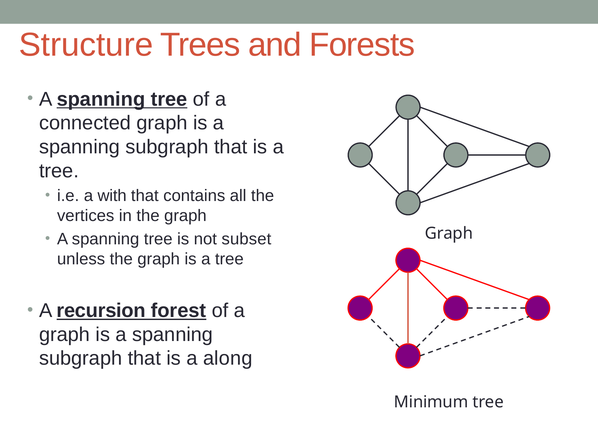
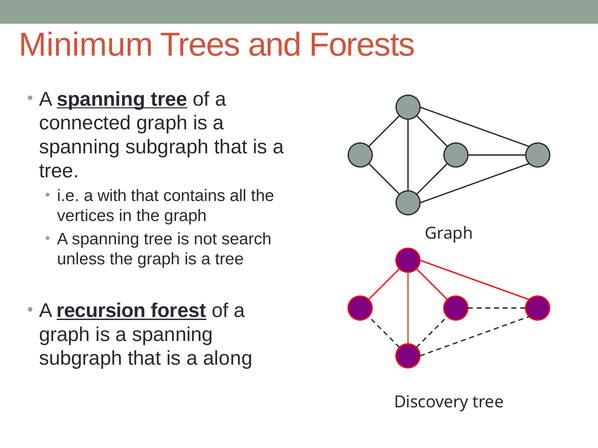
Structure: Structure -> Minimum
subset: subset -> search
Minimum: Minimum -> Discovery
